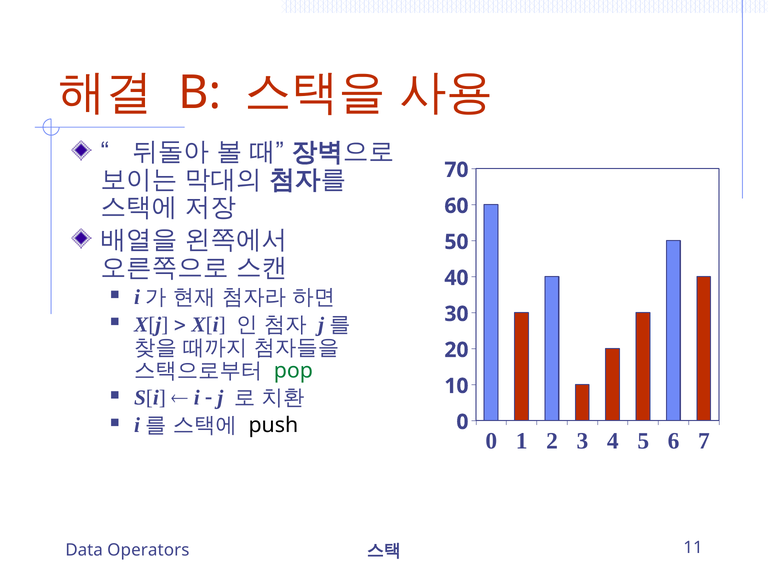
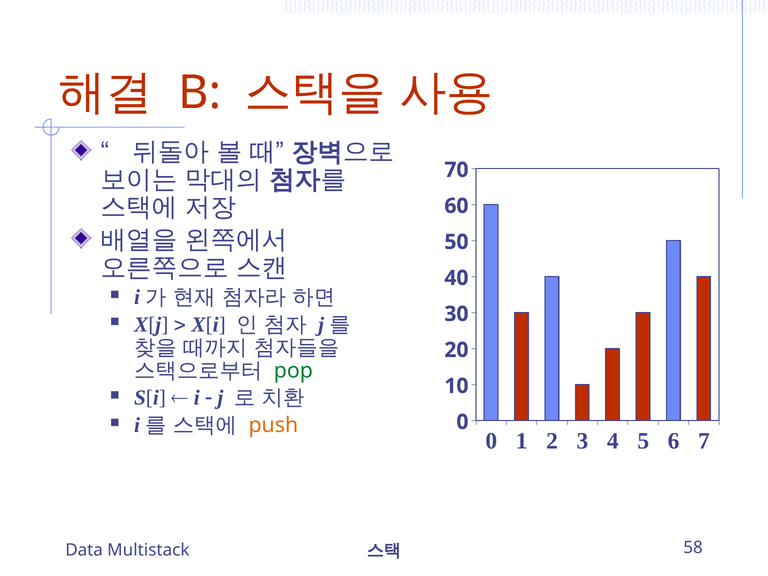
push colour: black -> orange
11: 11 -> 58
Operators: Operators -> Multistack
